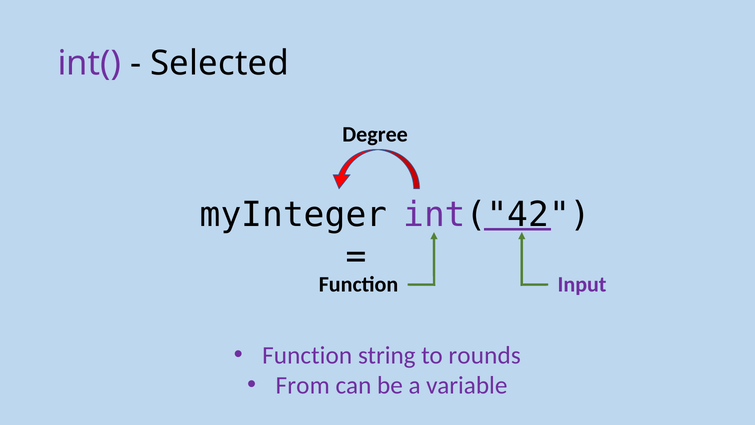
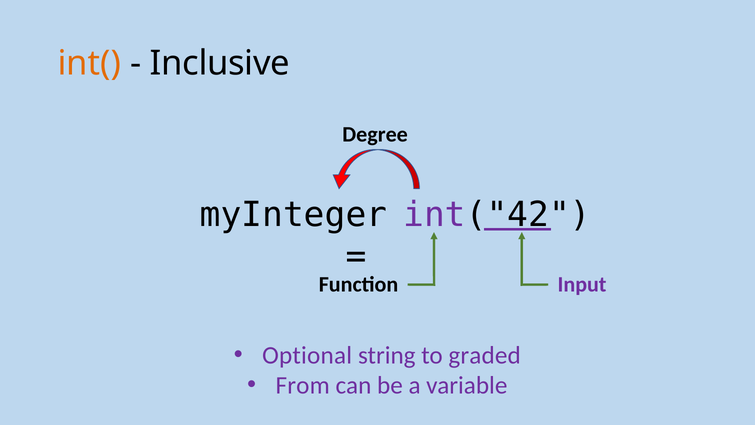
int( colour: purple -> orange
Selected: Selected -> Inclusive
Function at (307, 355): Function -> Optional
rounds: rounds -> graded
